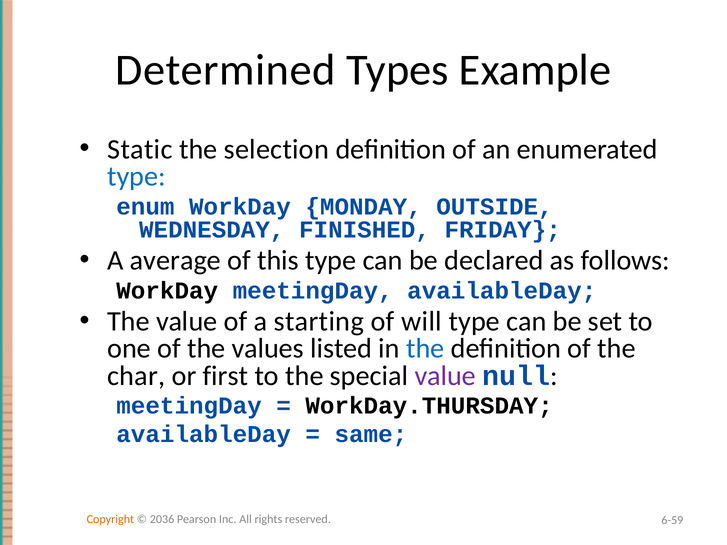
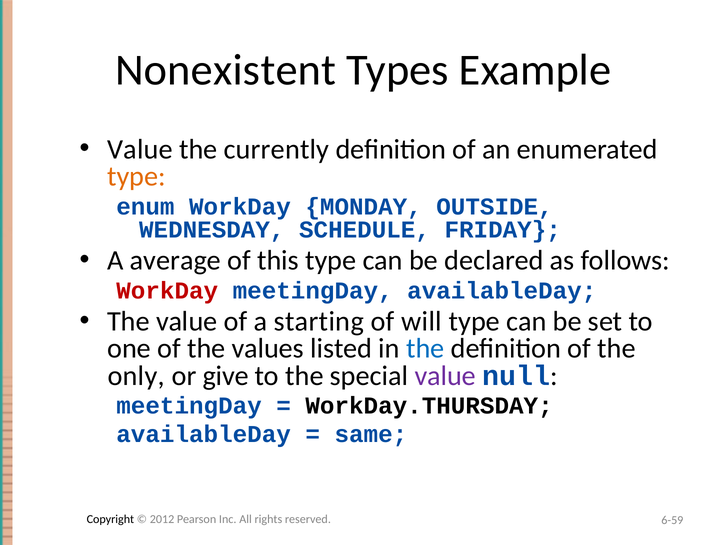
Determined: Determined -> Nonexistent
Static at (140, 149): Static -> Value
selection: selection -> currently
type at (137, 176) colour: blue -> orange
FINISHED: FINISHED -> SCHEDULE
WorkDay at (167, 291) colour: black -> red
char: char -> only
first: first -> give
Copyright colour: orange -> black
2036: 2036 -> 2012
